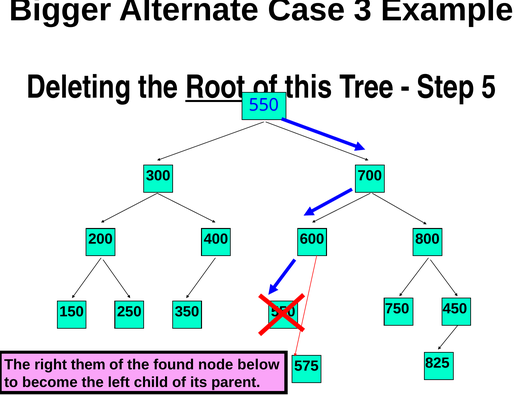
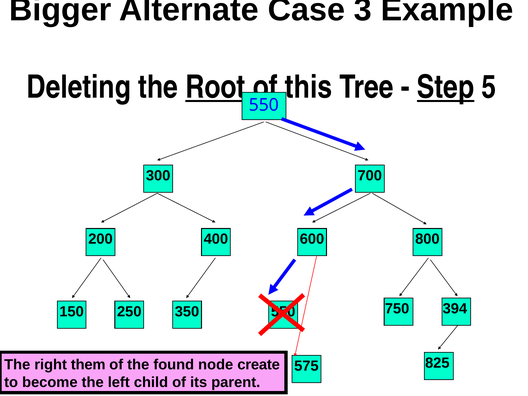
Step underline: none -> present
450: 450 -> 394
below: below -> create
